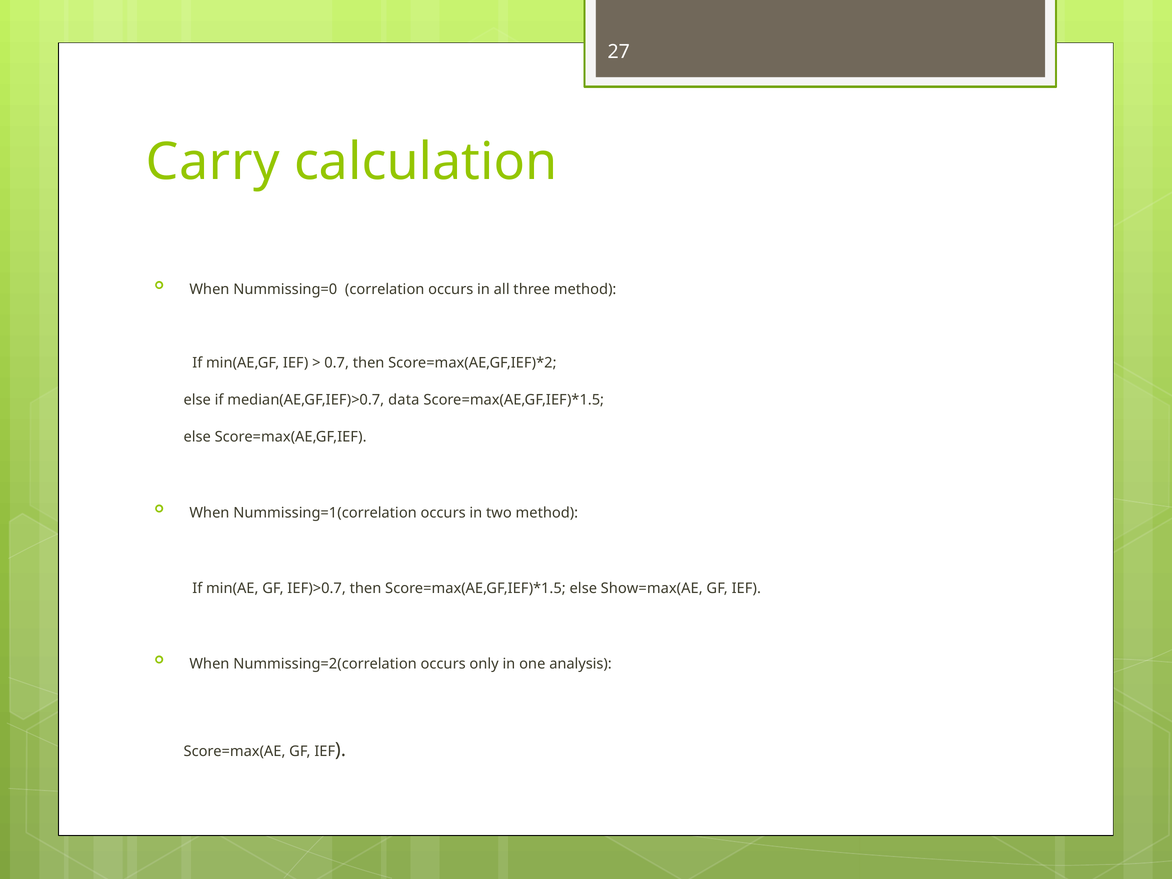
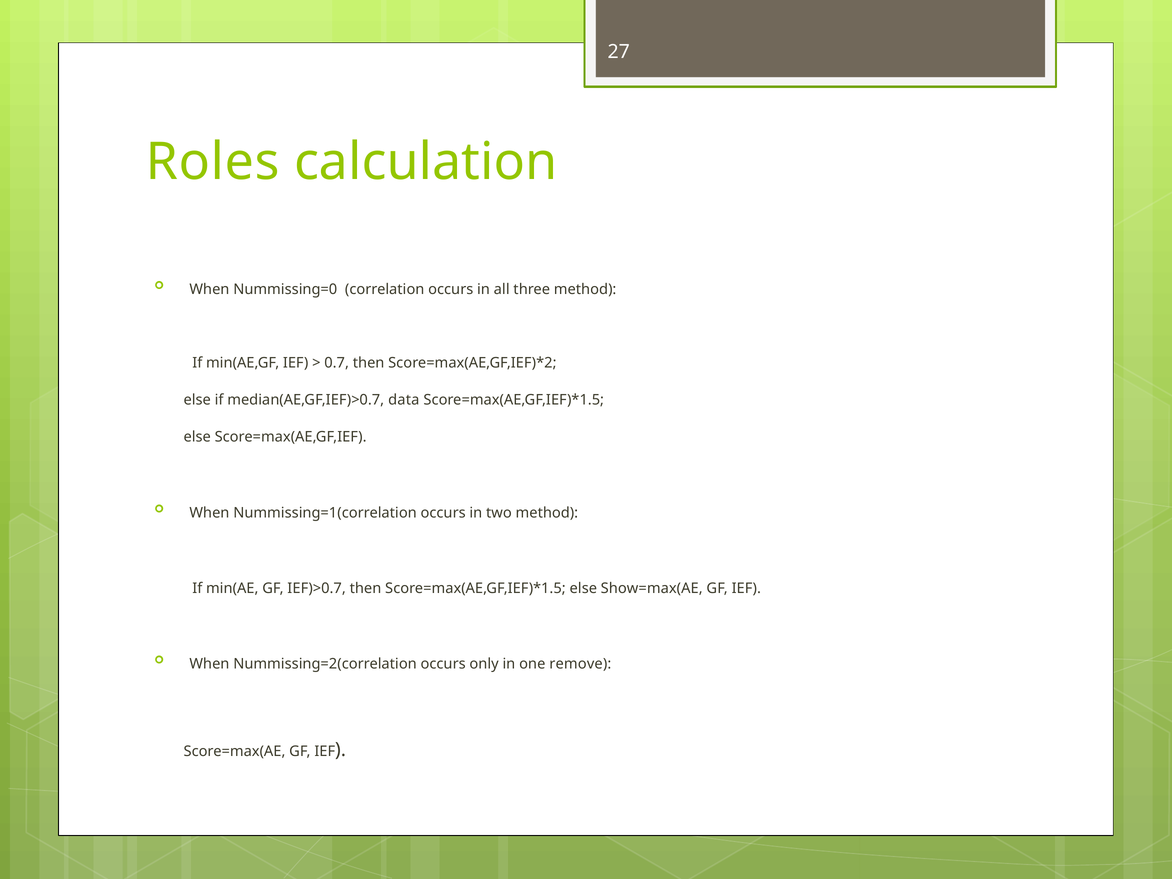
Carry: Carry -> Roles
analysis: analysis -> remove
